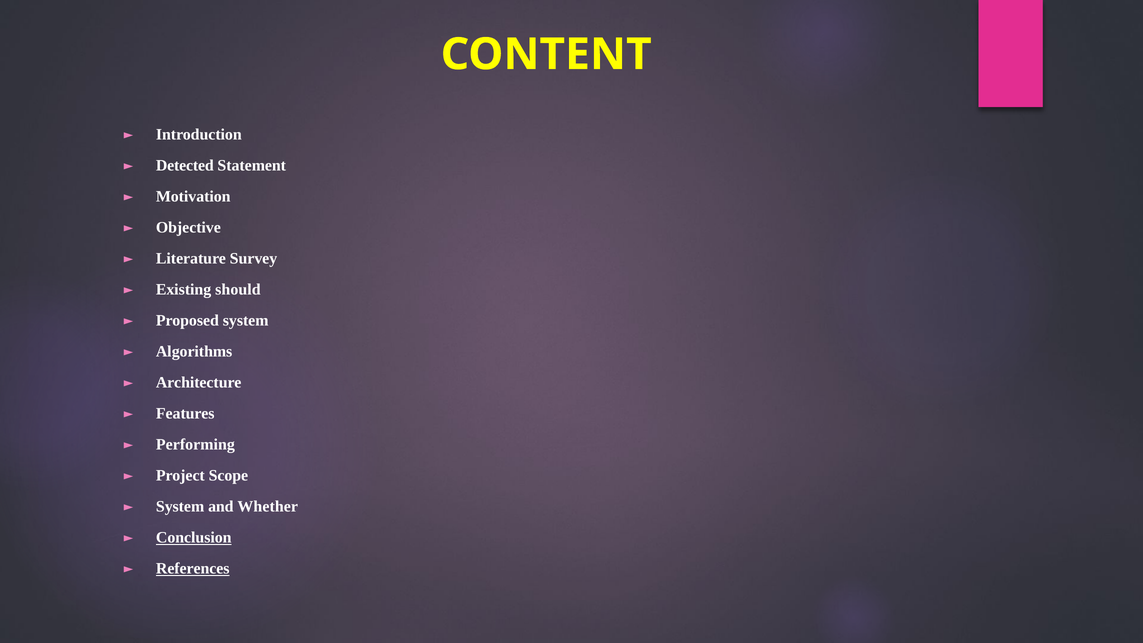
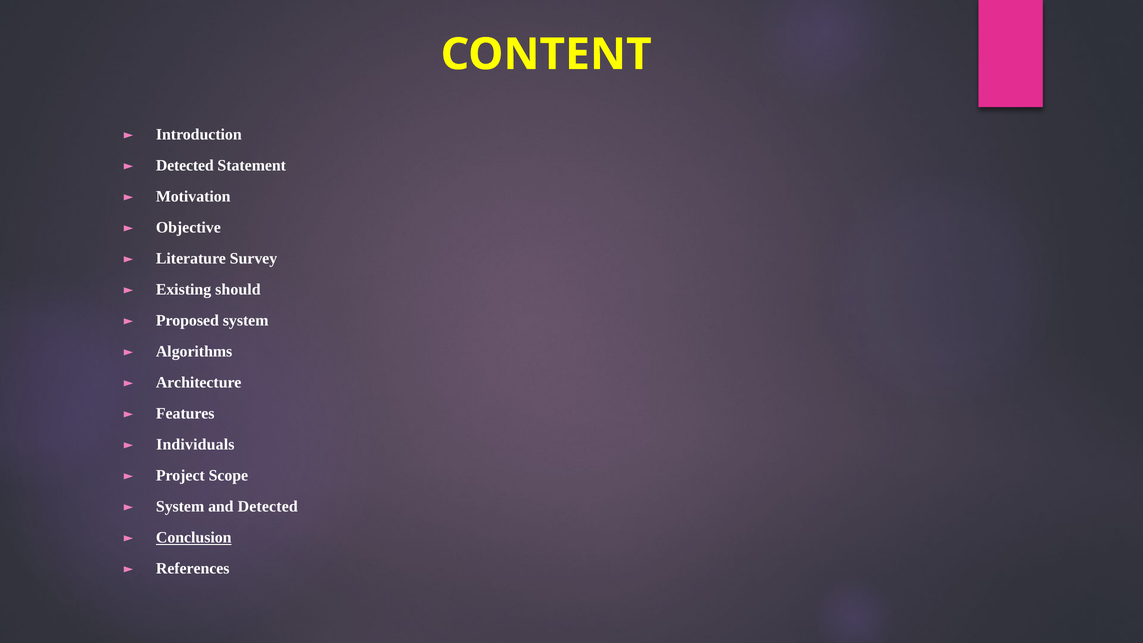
Performing: Performing -> Individuals
and Whether: Whether -> Detected
References underline: present -> none
